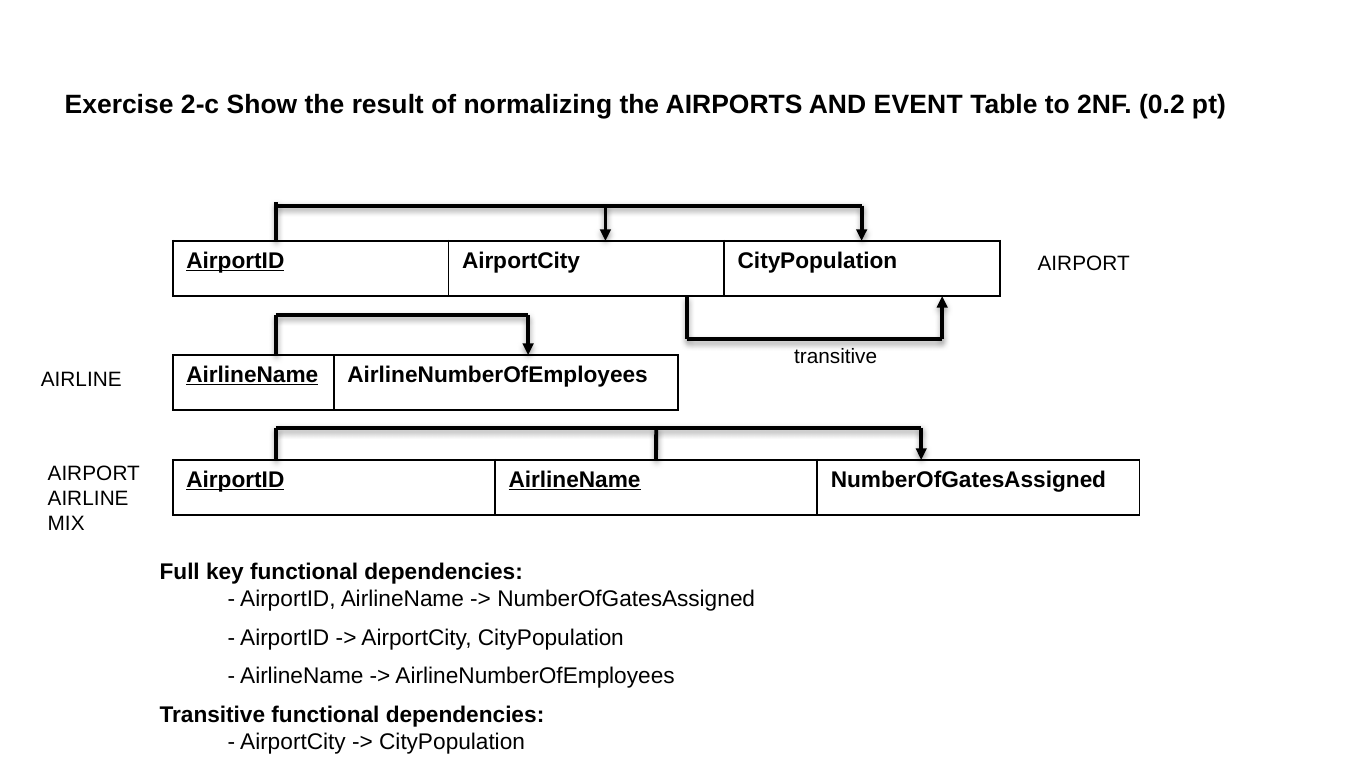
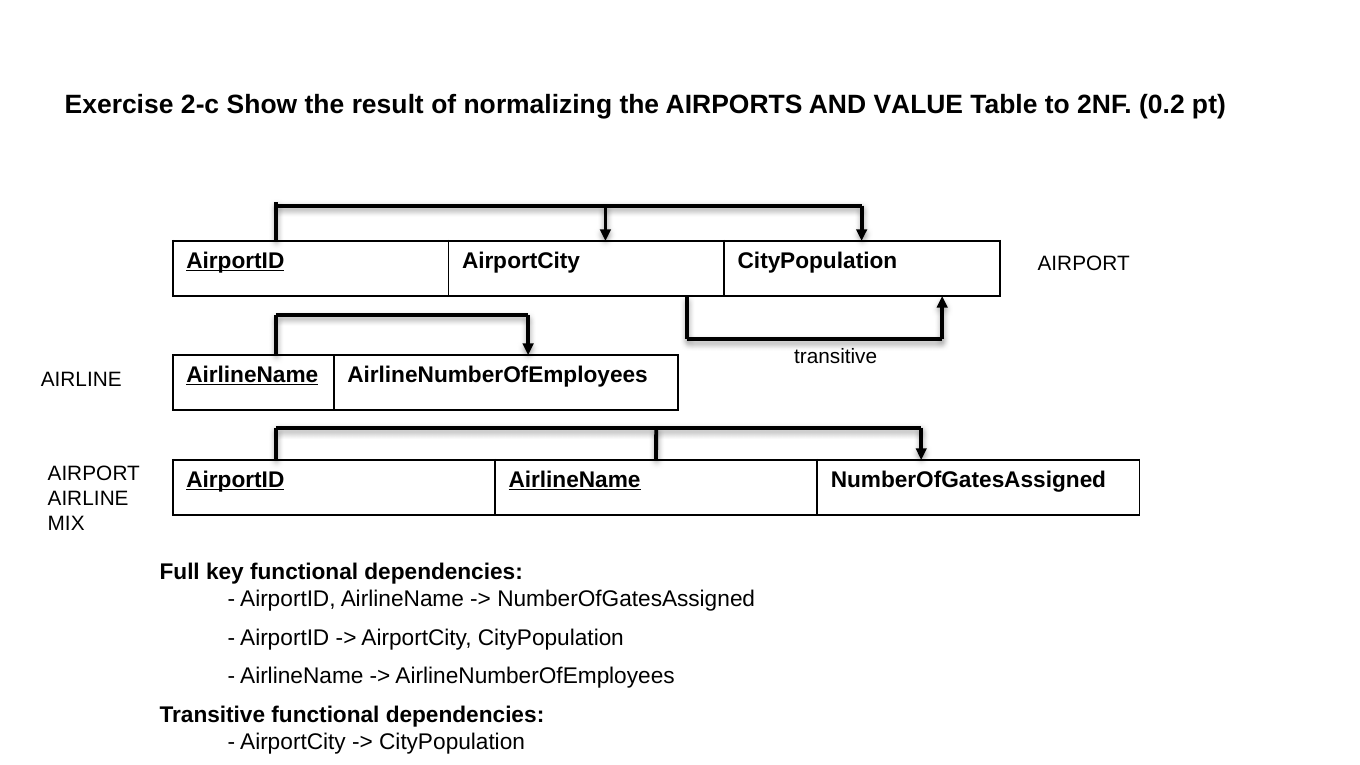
EVENT: EVENT -> VALUE
